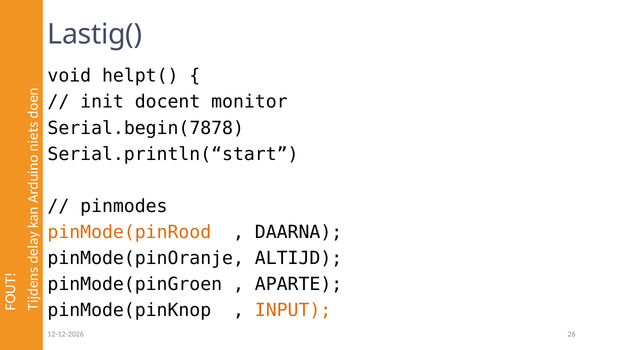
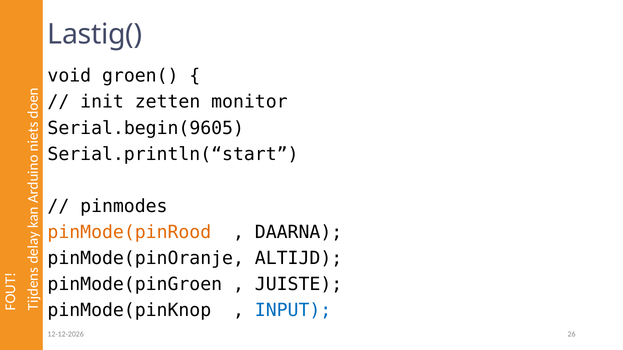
helpt(: helpt( -> groen(
docent: docent -> zetten
Serial.begin(7878: Serial.begin(7878 -> Serial.begin(9605
APARTE: APARTE -> JUISTE
INPUT colour: orange -> blue
